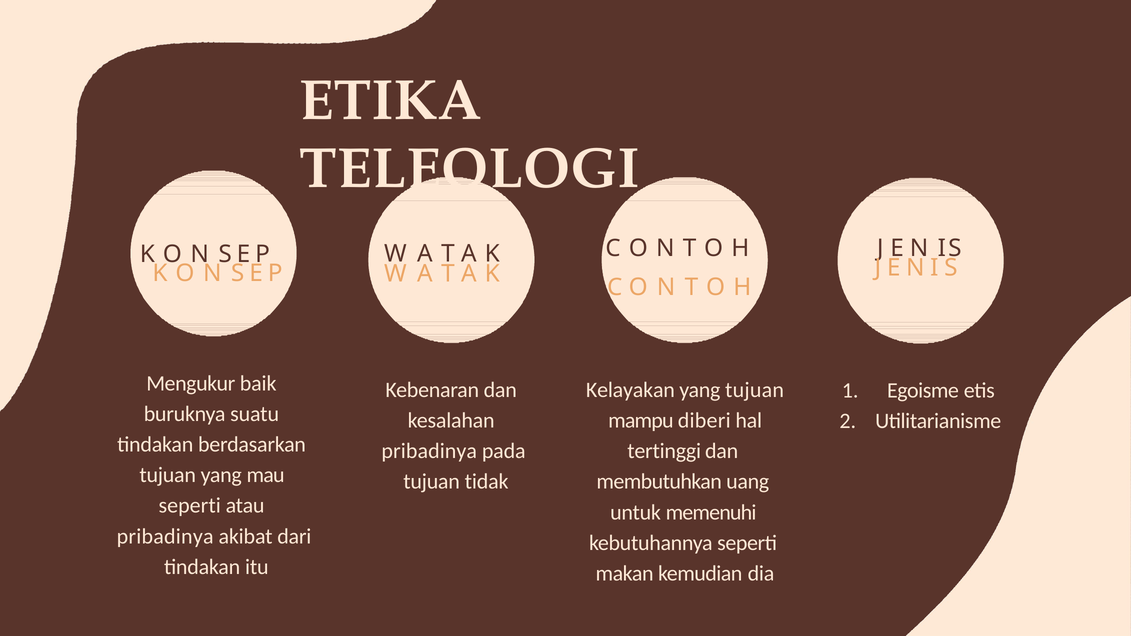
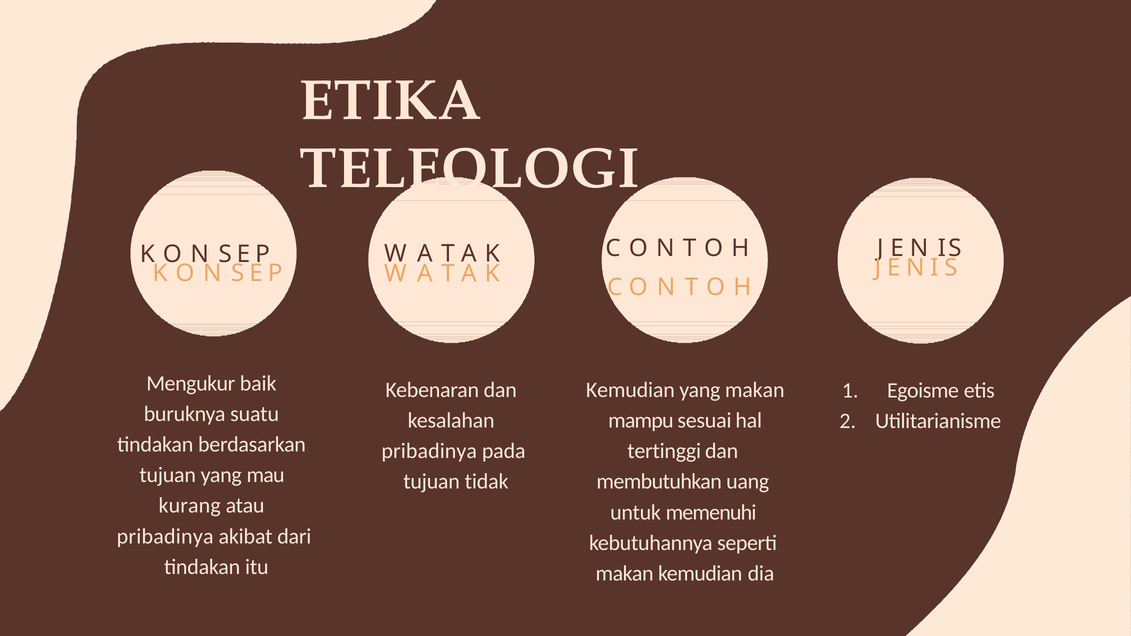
Kelayakan at (630, 390): Kelayakan -> Kemudian
yang tujuan: tujuan -> makan
diberi: diberi -> sesuai
seperti at (190, 506): seperti -> kurang
